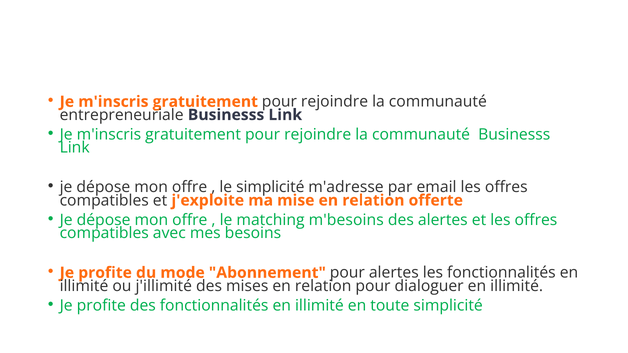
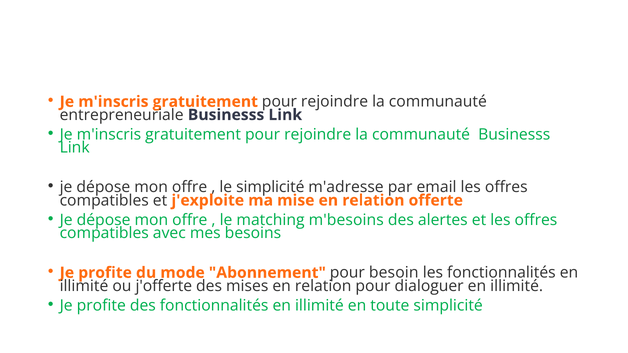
pour alertes: alertes -> besoin
j'illimité: j'illimité -> j'offerte
